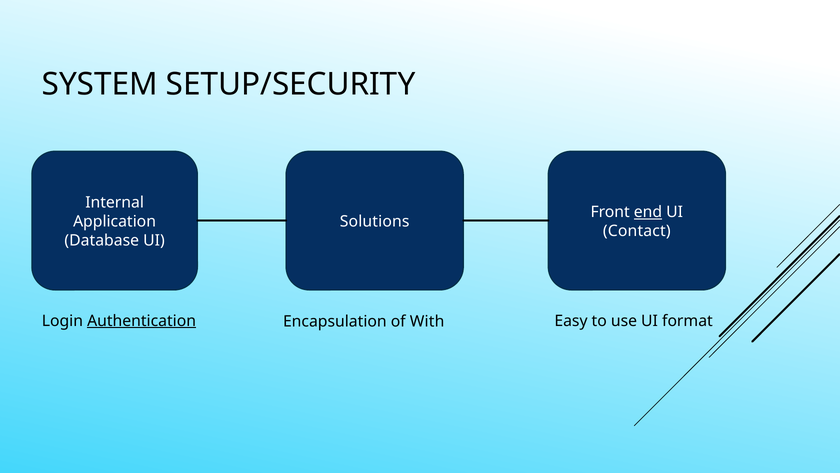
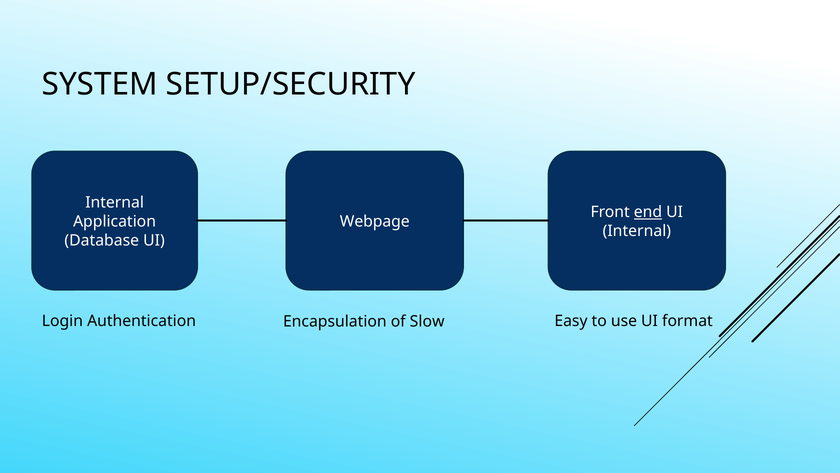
Solutions: Solutions -> Webpage
Contact at (637, 231): Contact -> Internal
Authentication underline: present -> none
With: With -> Slow
